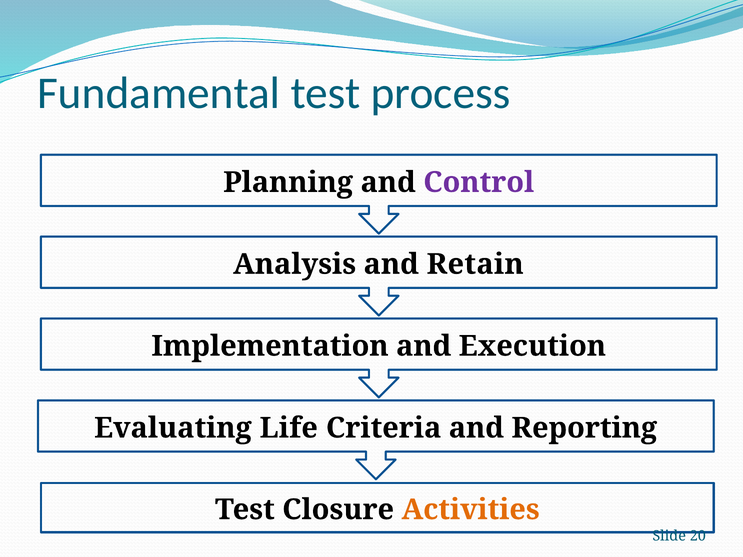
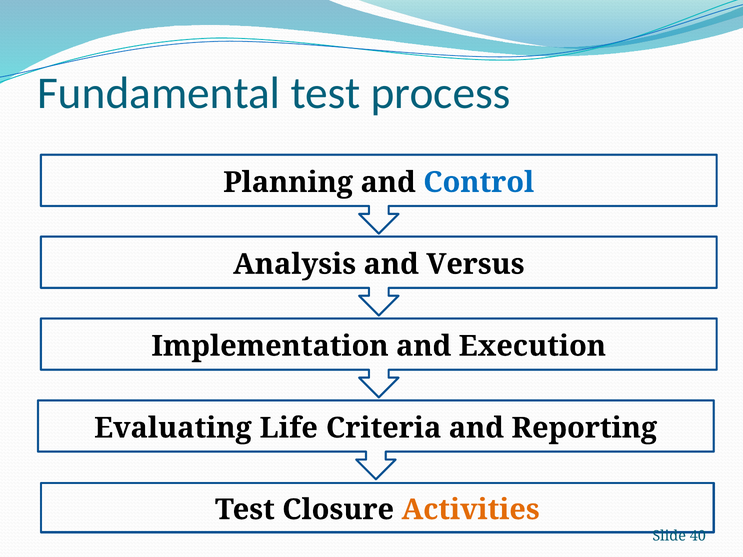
Control colour: purple -> blue
Retain: Retain -> Versus
20: 20 -> 40
